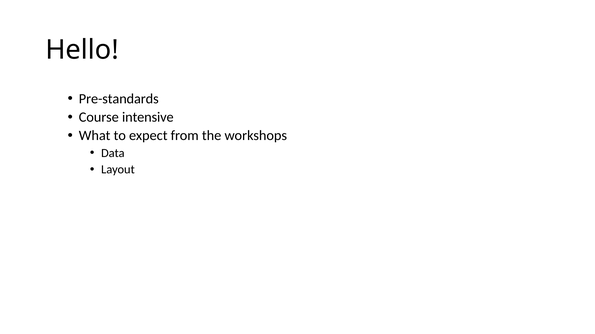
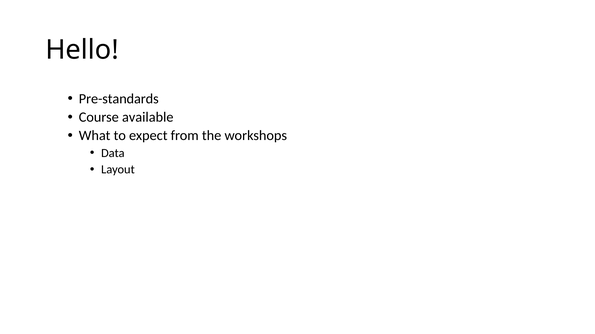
intensive: intensive -> available
